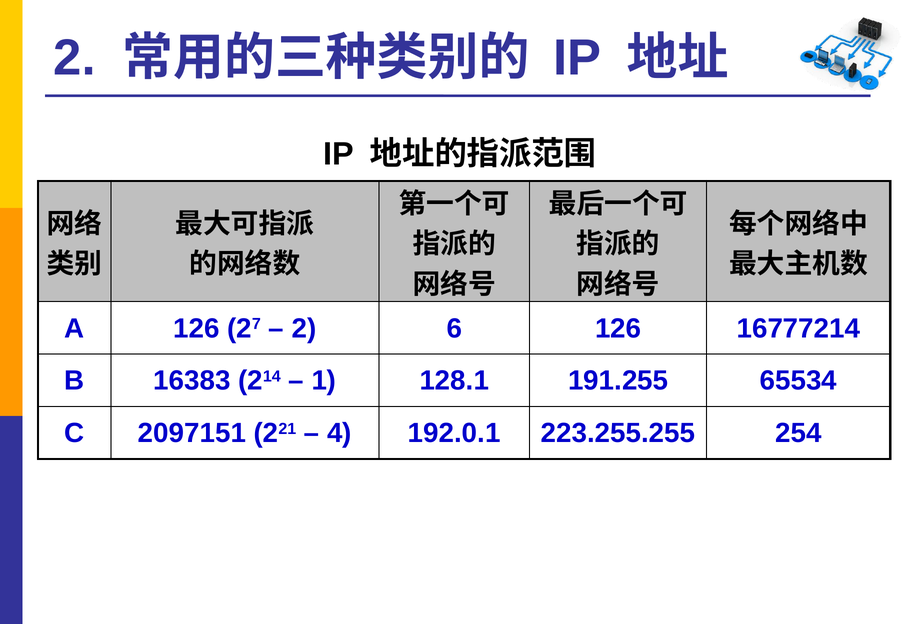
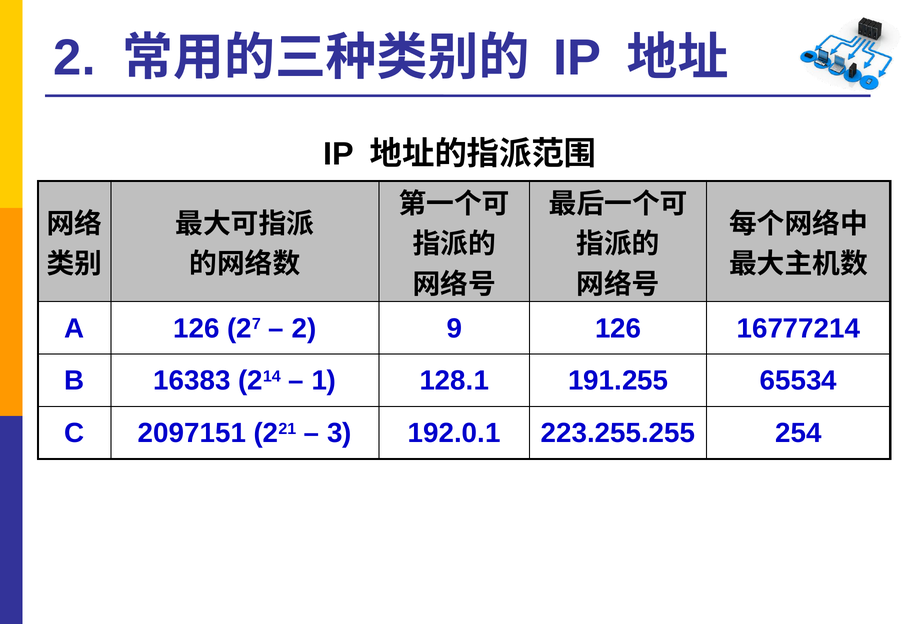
6: 6 -> 9
4: 4 -> 3
